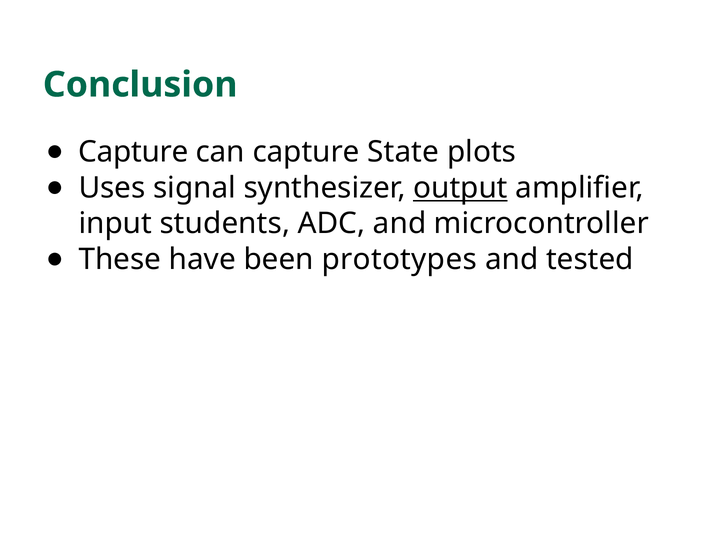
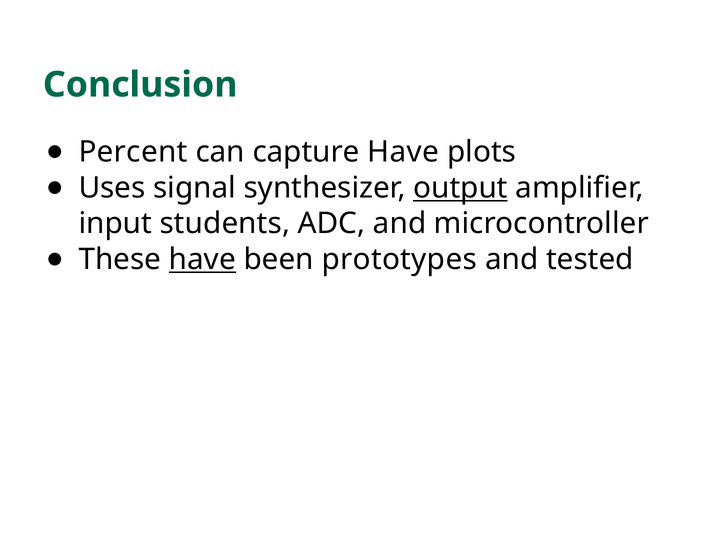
Capture at (133, 152): Capture -> Percent
capture State: State -> Have
have at (202, 259) underline: none -> present
